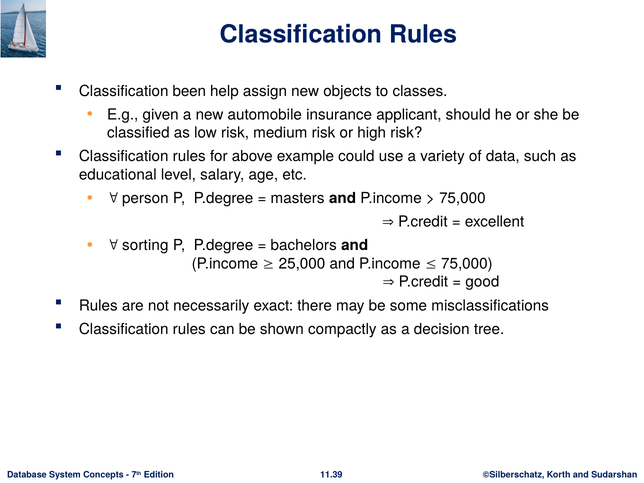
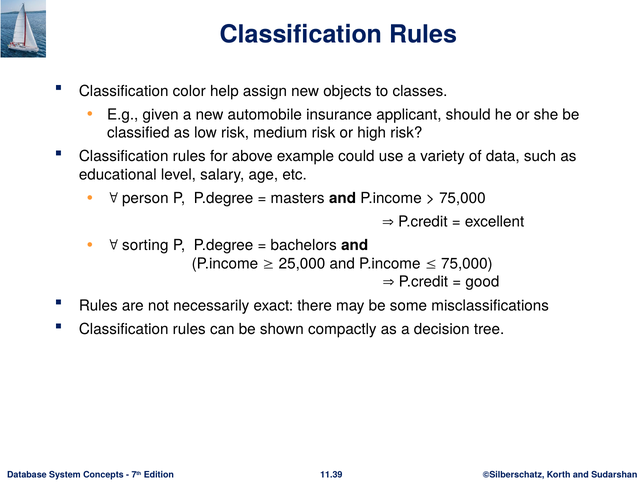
been: been -> color
